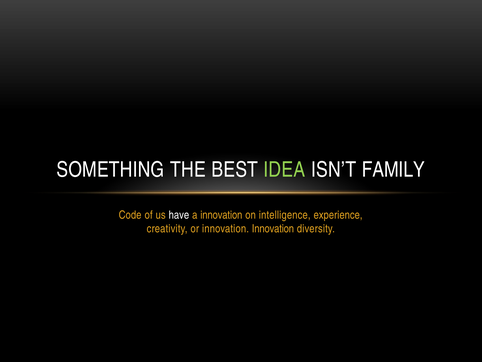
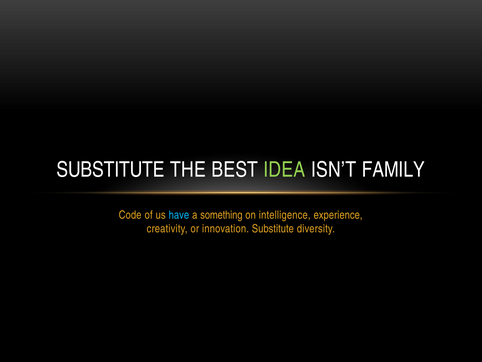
SOMETHING at (110, 170): SOMETHING -> SUBSTITUTE
have colour: white -> light blue
a innovation: innovation -> something
innovation Innovation: Innovation -> Substitute
